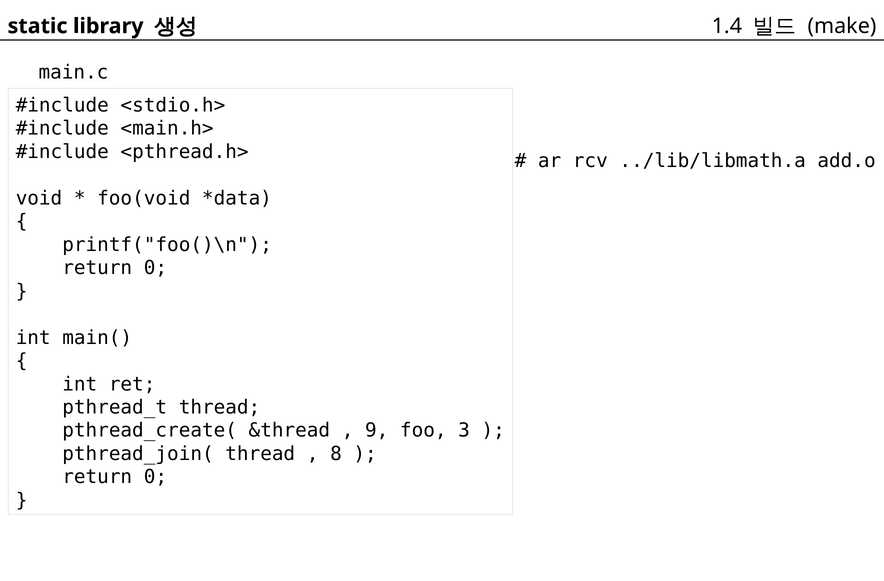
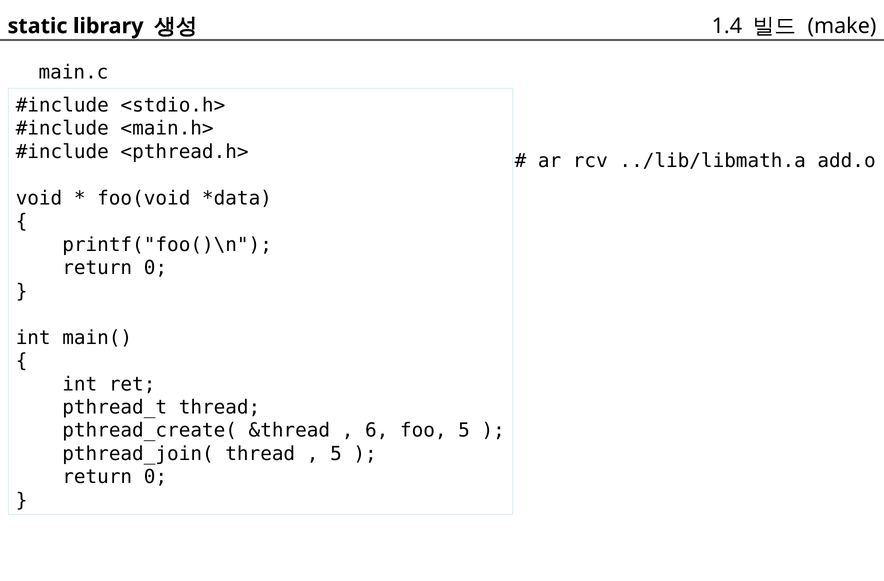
9: 9 -> 6
foo 3: 3 -> 5
8 at (336, 454): 8 -> 5
